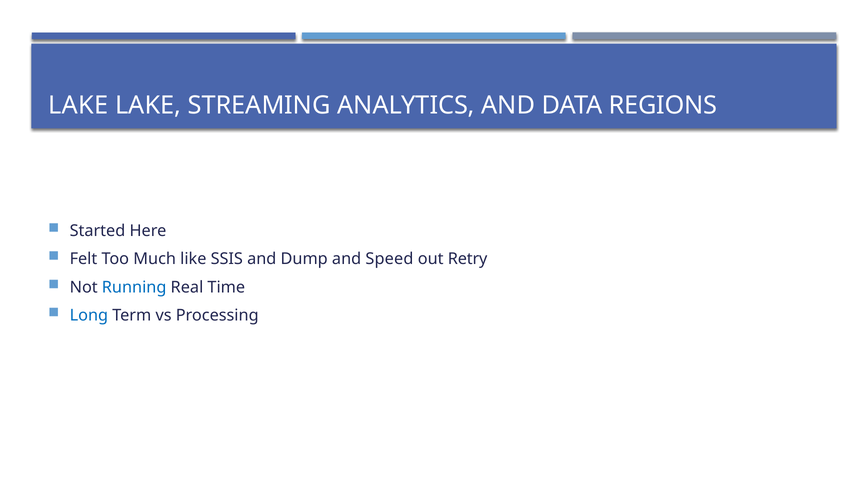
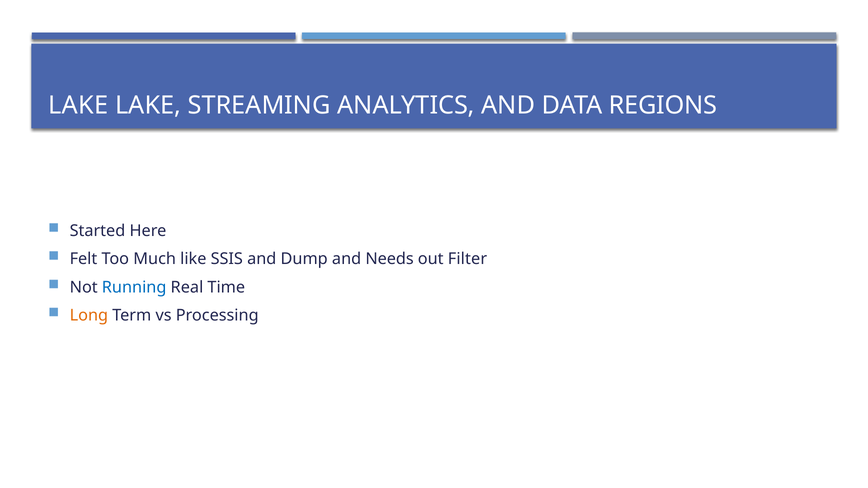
Speed: Speed -> Needs
Retry: Retry -> Filter
Long colour: blue -> orange
